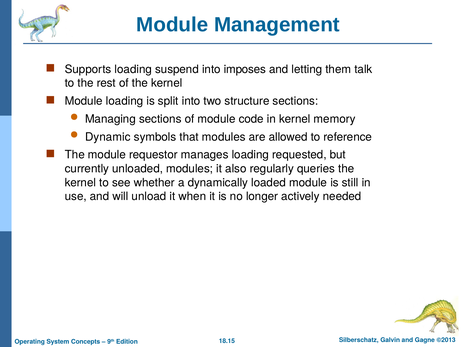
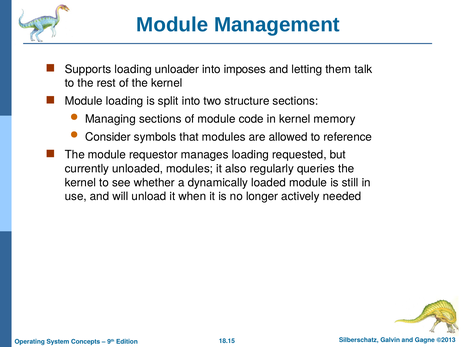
suspend: suspend -> unloader
Dynamic: Dynamic -> Consider
